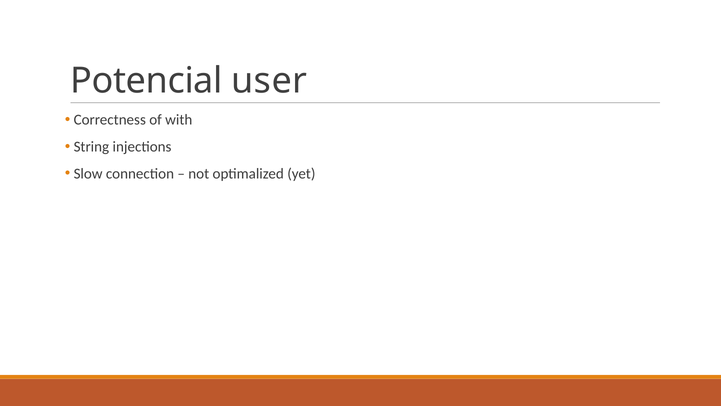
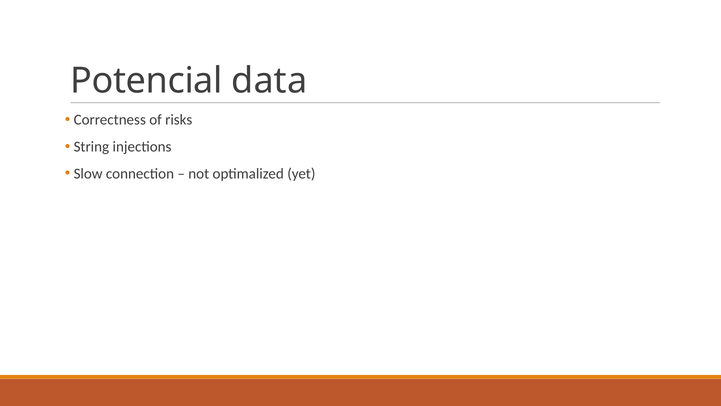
user: user -> data
with: with -> risks
